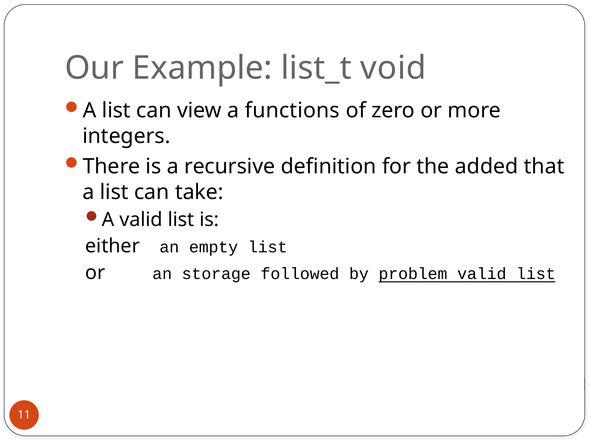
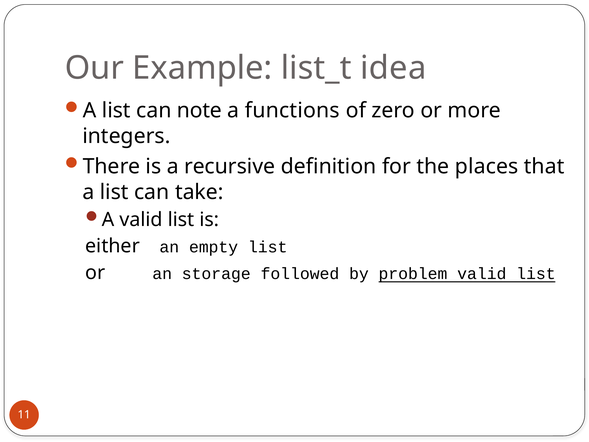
void: void -> idea
view: view -> note
added: added -> places
